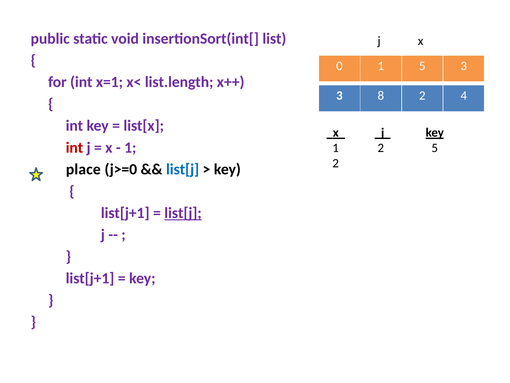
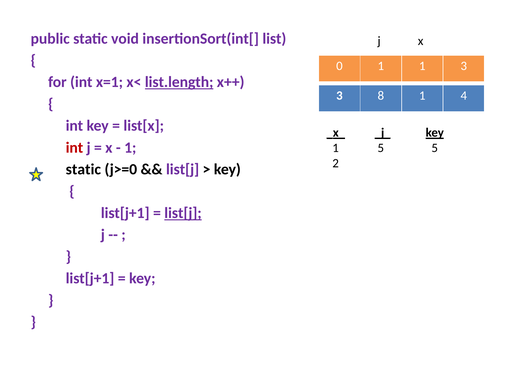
1 5: 5 -> 1
list.length underline: none -> present
8 2: 2 -> 1
1 2: 2 -> 5
place at (83, 169): place -> static
list[j at (183, 169) colour: blue -> purple
